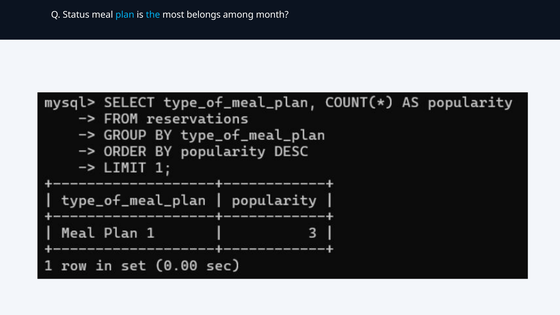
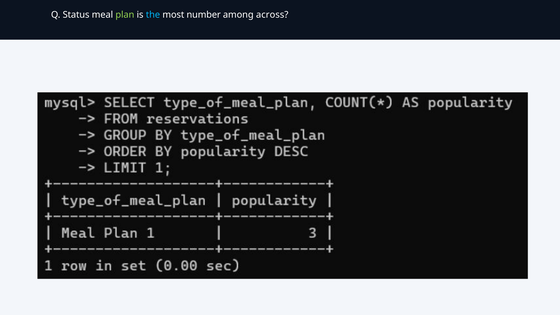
plan colour: light blue -> light green
belongs: belongs -> number
month: month -> across
